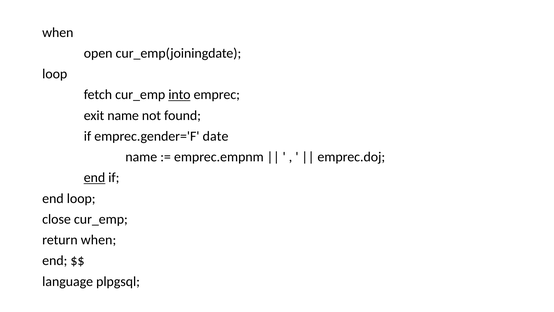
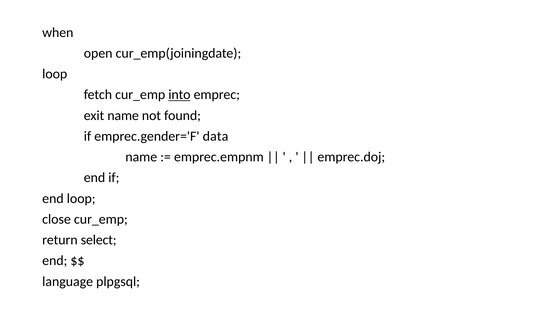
date: date -> data
end at (94, 177) underline: present -> none
return when: when -> select
